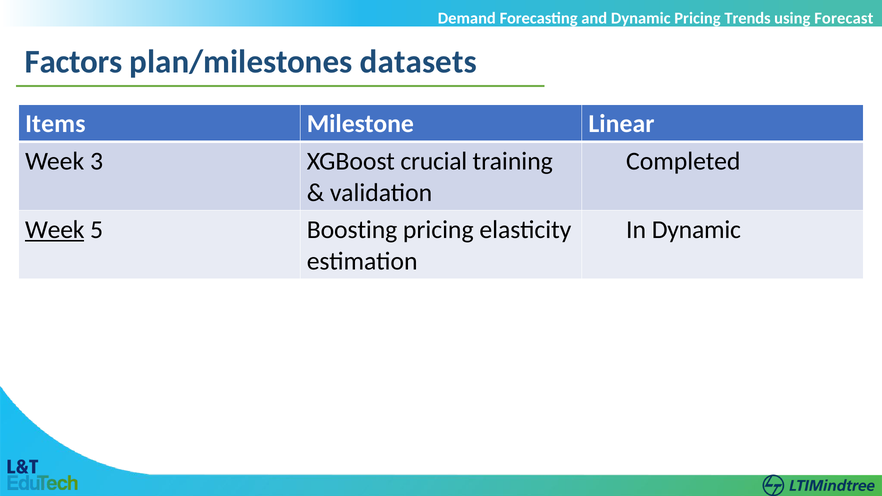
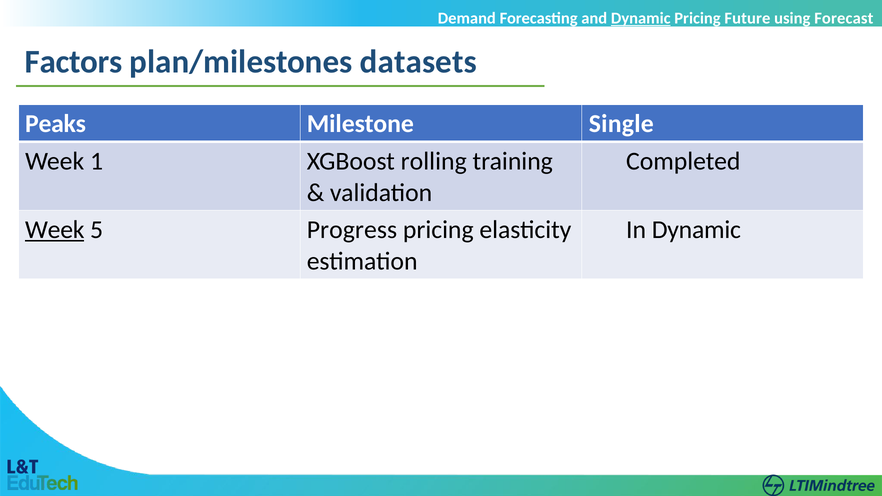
Dynamic at (641, 18) underline: none -> present
Trends: Trends -> Future
Items: Items -> Peaks
Linear: Linear -> Single
3: 3 -> 1
crucial: crucial -> rolling
Boosting: Boosting -> Progress
